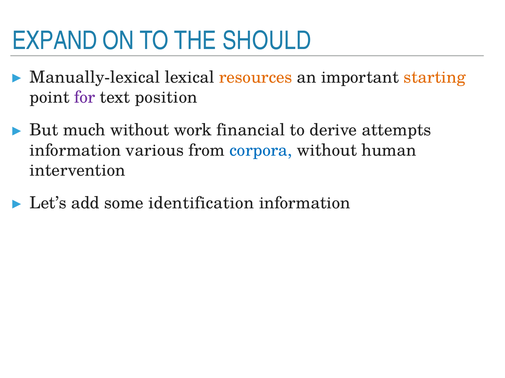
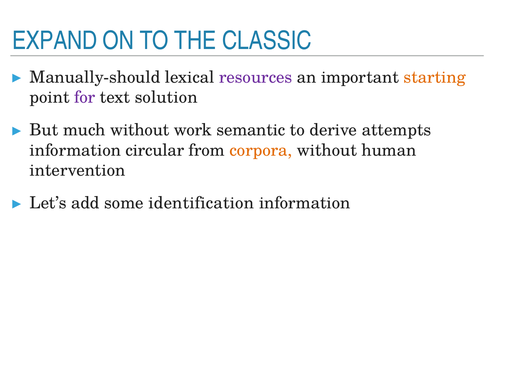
SHOULD: SHOULD -> CLASSIC
Manually-lexical: Manually-lexical -> Manually-should
resources colour: orange -> purple
position: position -> solution
financial: financial -> semantic
various: various -> circular
corpora colour: blue -> orange
